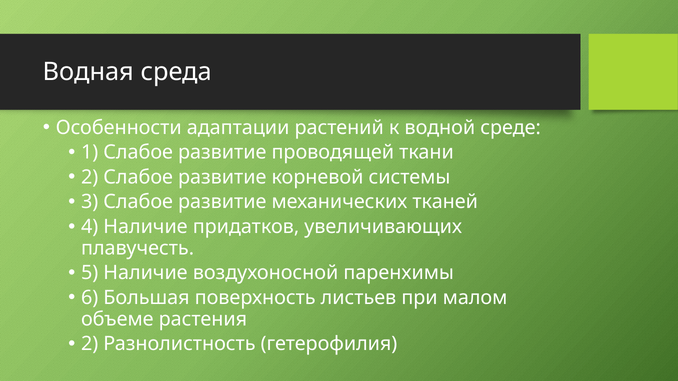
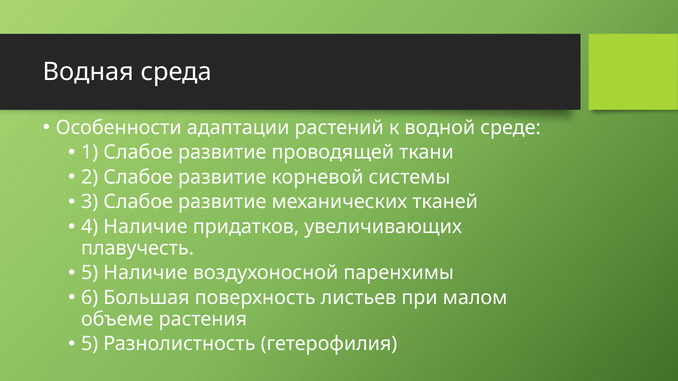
2 at (90, 344): 2 -> 5
